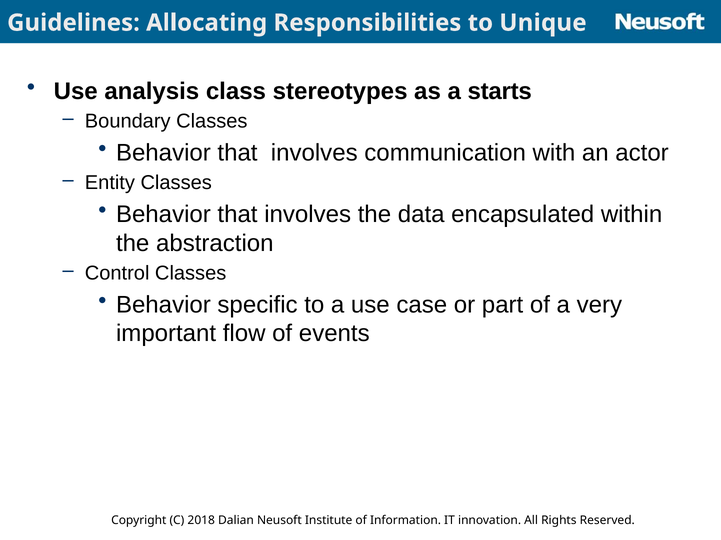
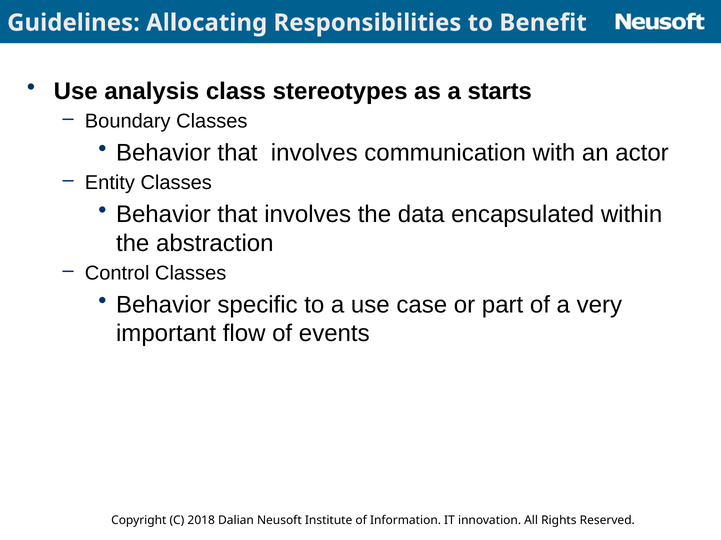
Unique: Unique -> Benefit
